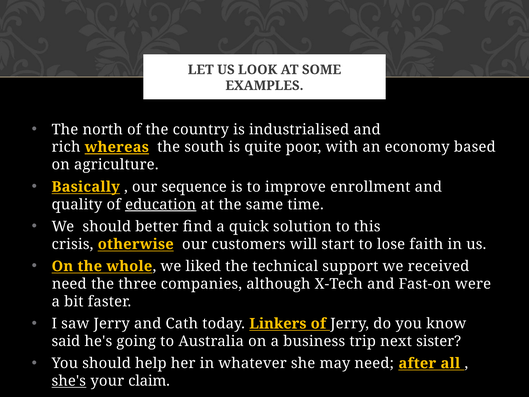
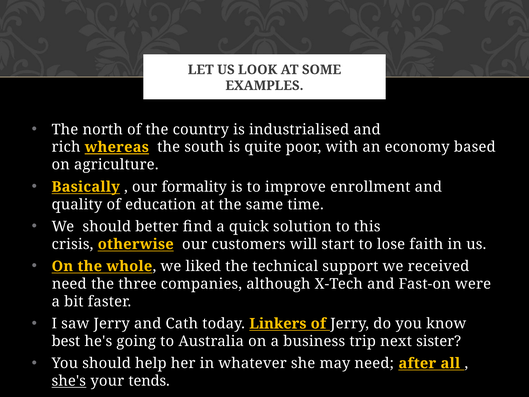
sequence: sequence -> formality
education underline: present -> none
said: said -> best
claim: claim -> tends
